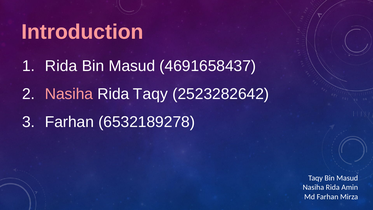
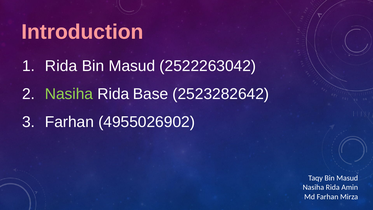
4691658437: 4691658437 -> 2522263042
Nasiha at (69, 94) colour: pink -> light green
Rida Taqy: Taqy -> Base
6532189278: 6532189278 -> 4955026902
